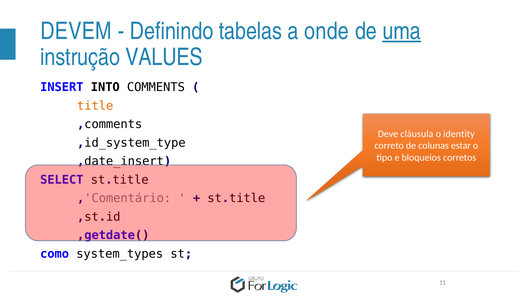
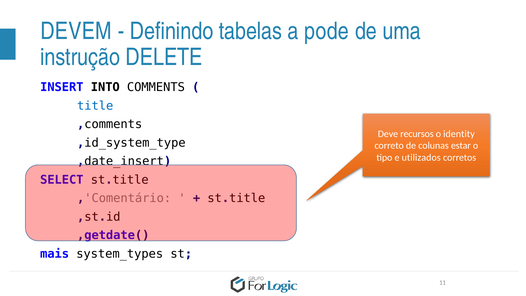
onde: onde -> pode
uma underline: present -> none
VALUES: VALUES -> DELETE
title colour: orange -> blue
cláusula: cláusula -> recursos
bloqueios: bloqueios -> utilizados
como: como -> mais
